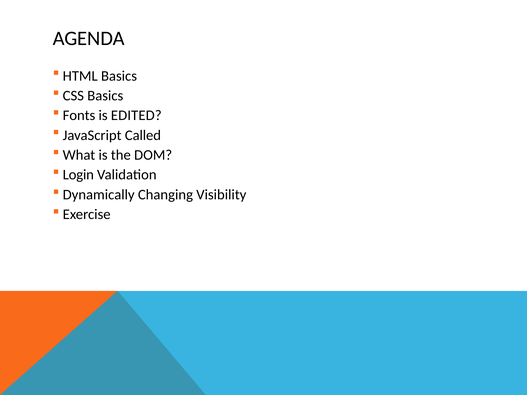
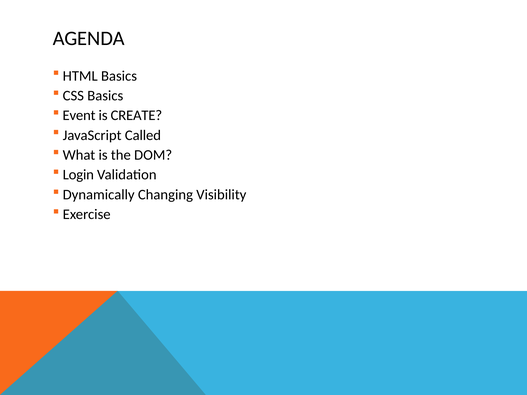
Fonts: Fonts -> Event
EDITED: EDITED -> CREATE
